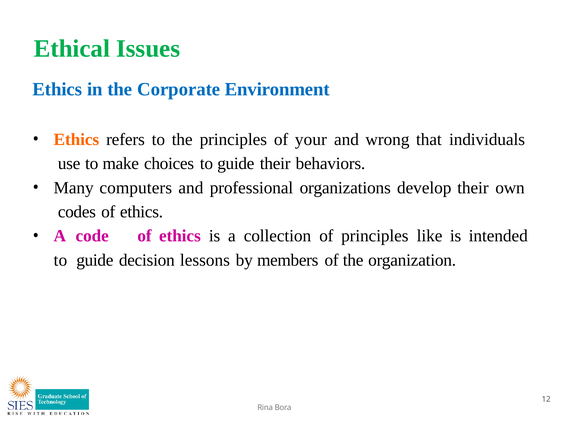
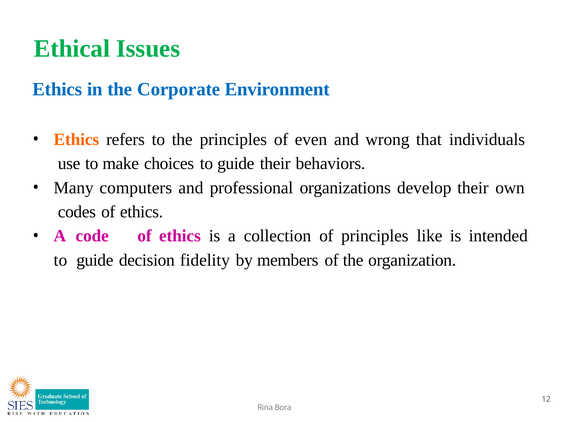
your: your -> even
lessons: lessons -> fidelity
